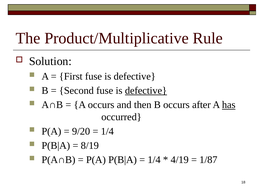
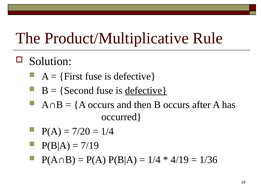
has underline: present -> none
9/20: 9/20 -> 7/20
8/19: 8/19 -> 7/19
1/87: 1/87 -> 1/36
